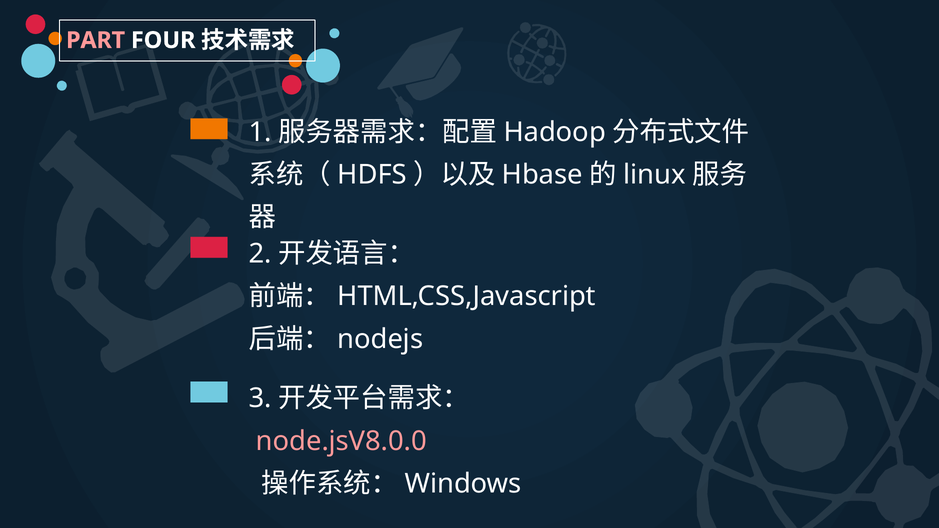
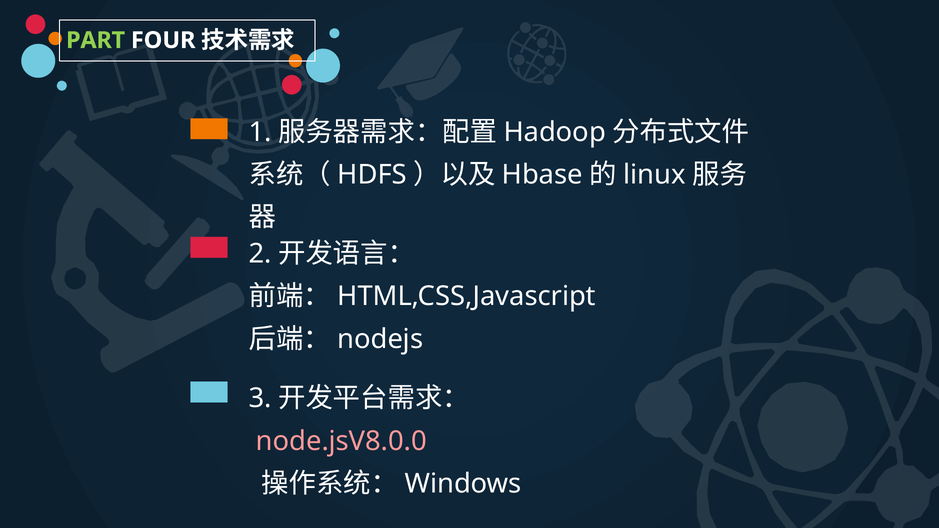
PART colour: pink -> light green
